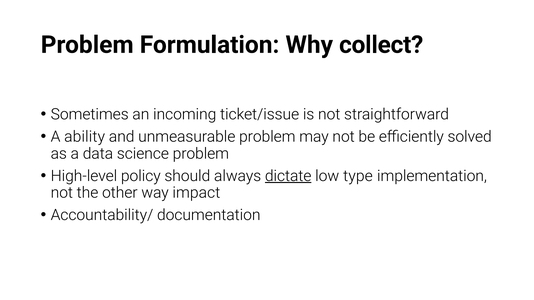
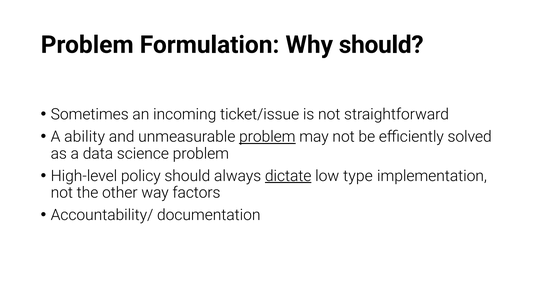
Why collect: collect -> should
problem at (267, 137) underline: none -> present
impact: impact -> factors
